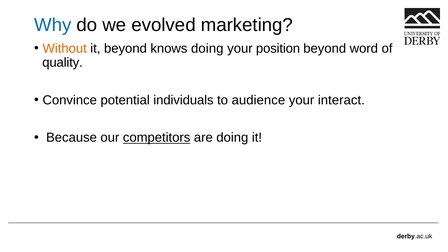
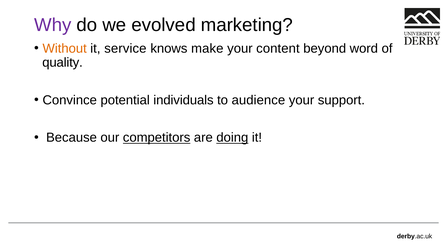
Why colour: blue -> purple
it beyond: beyond -> service
knows doing: doing -> make
position: position -> content
interact: interact -> support
doing at (232, 138) underline: none -> present
